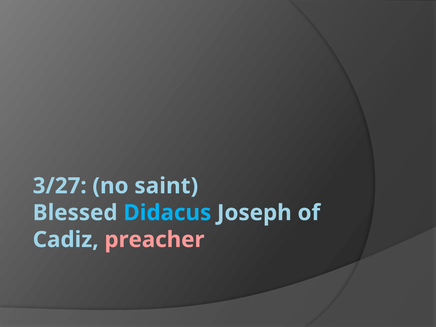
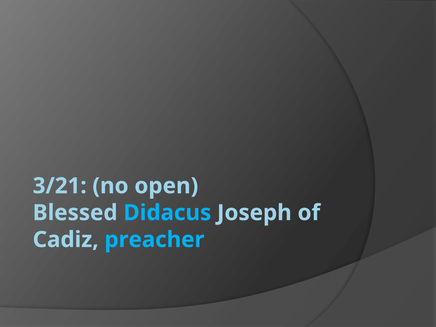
3/27: 3/27 -> 3/21
saint: saint -> open
preacher colour: pink -> light blue
